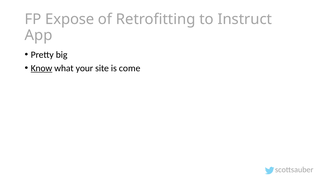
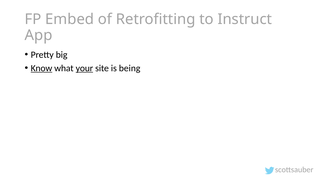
Expose: Expose -> Embed
your underline: none -> present
come: come -> being
